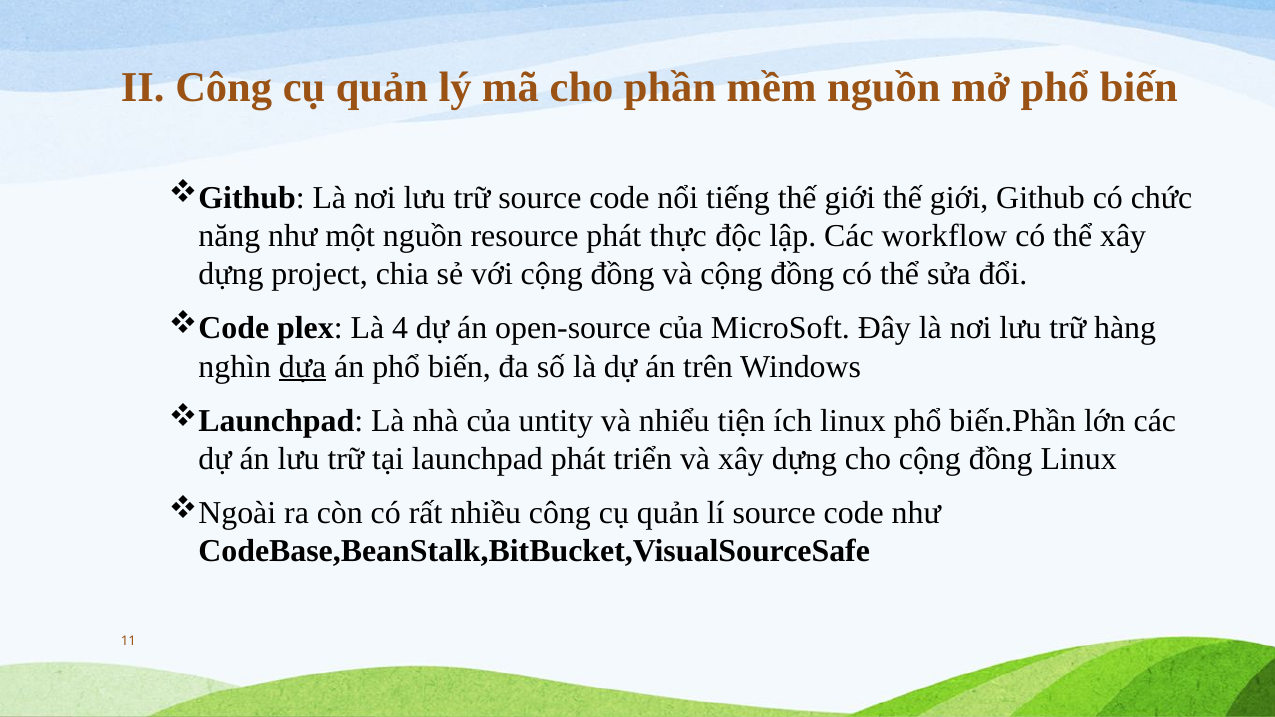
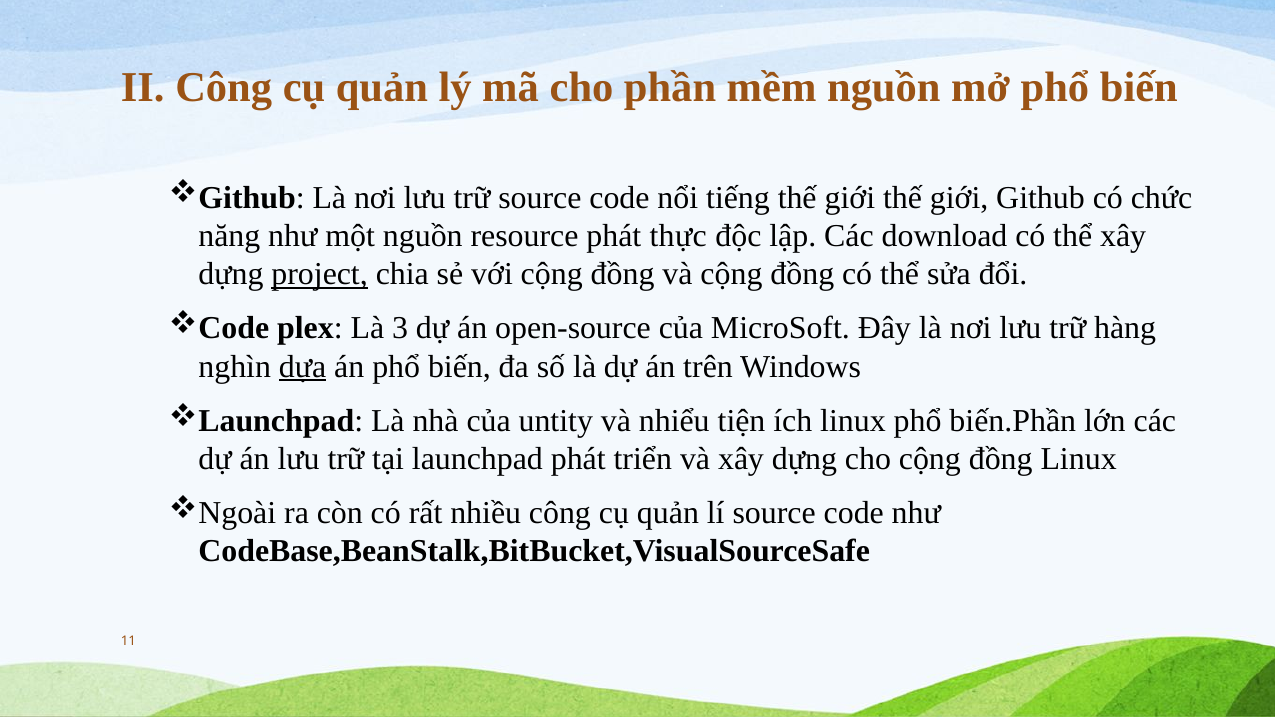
workflow: workflow -> download
project underline: none -> present
4: 4 -> 3
